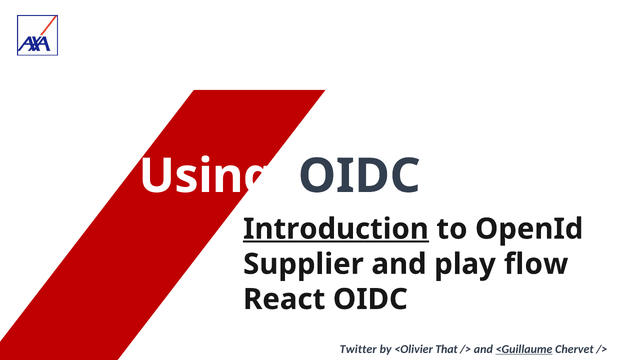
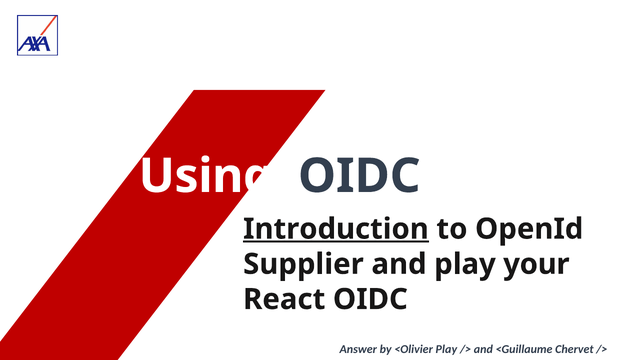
flow: flow -> your
Twitter: Twitter -> Answer
<Olivier That: That -> Play
<Guillaume underline: present -> none
